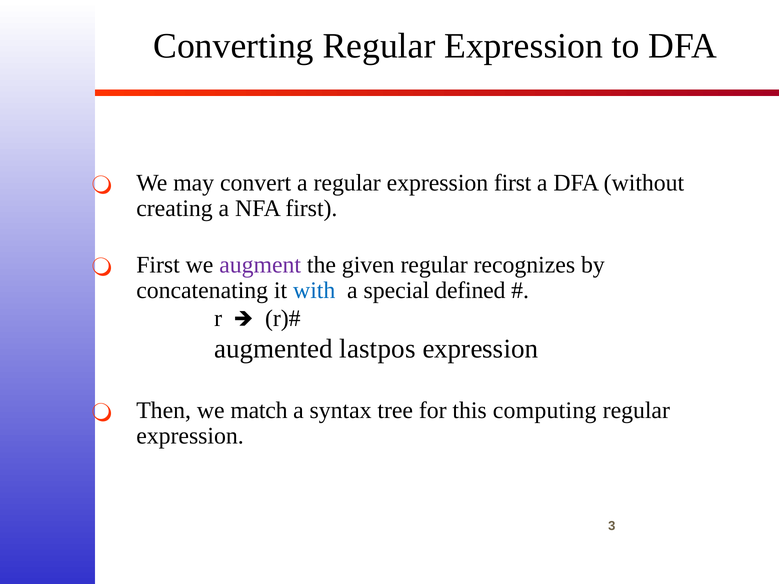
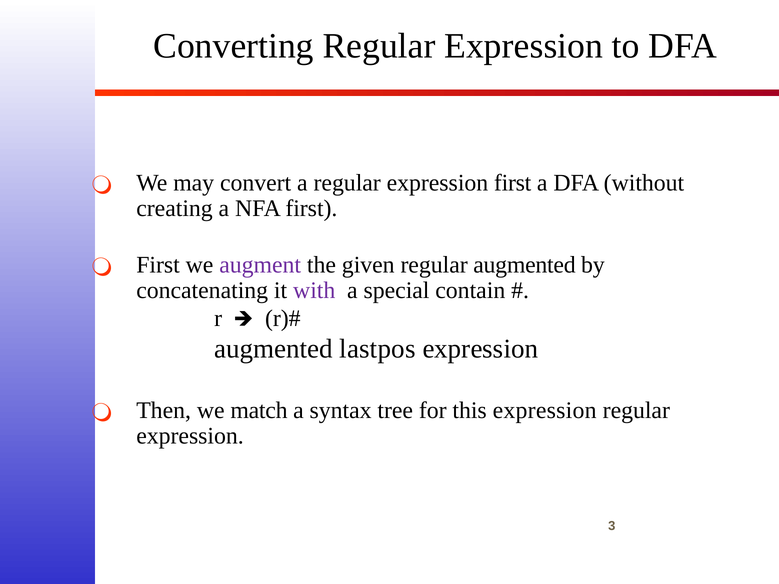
regular recognizes: recognizes -> augmented
with colour: blue -> purple
defined: defined -> contain
this computing: computing -> expression
